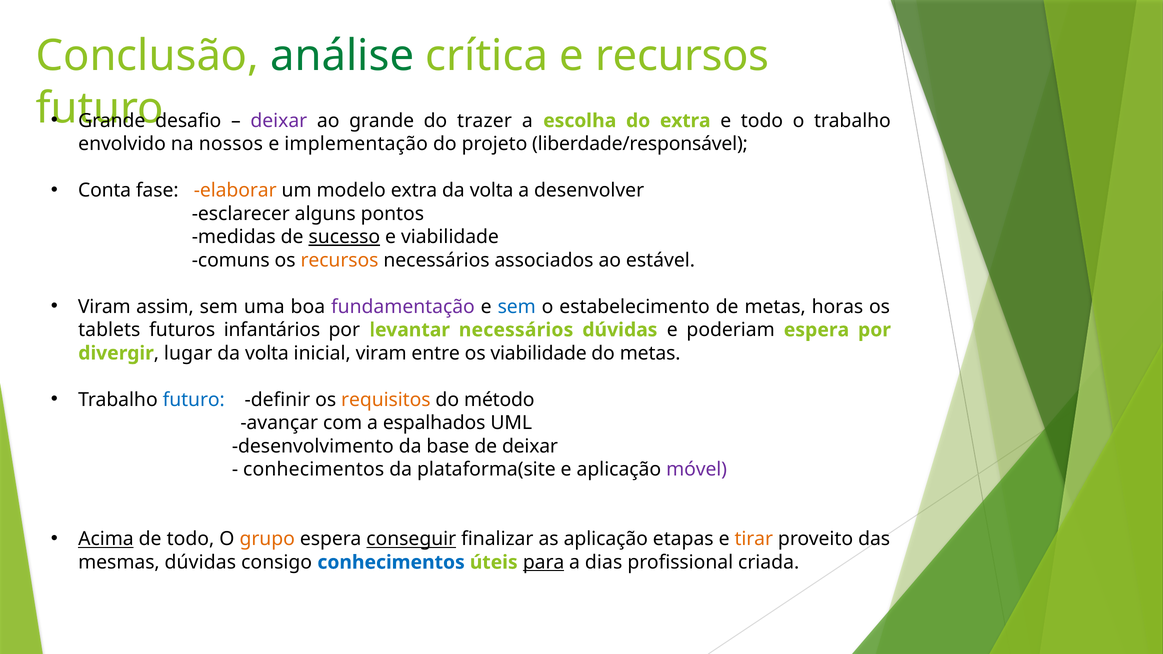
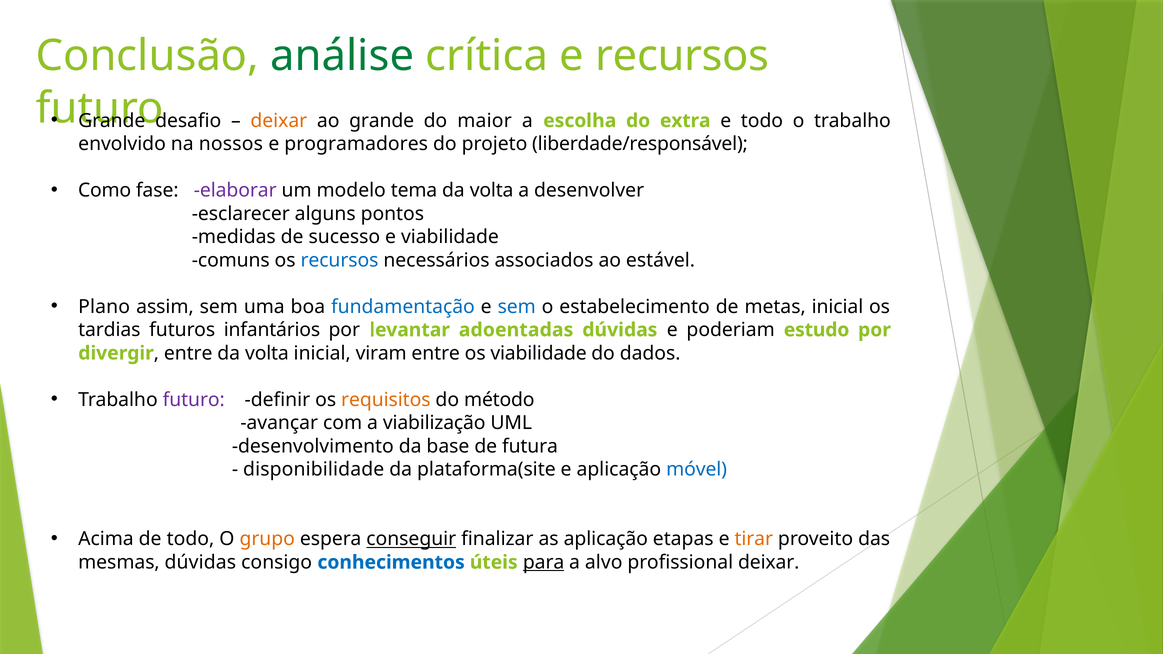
deixar at (279, 121) colour: purple -> orange
trazer: trazer -> maior
implementação: implementação -> programadores
Conta: Conta -> Como
elaborar colour: orange -> purple
modelo extra: extra -> tema
sucesso underline: present -> none
recursos at (339, 260) colour: orange -> blue
Viram at (104, 307): Viram -> Plano
fundamentação colour: purple -> blue
metas horas: horas -> inicial
tablets: tablets -> tardias
levantar necessários: necessários -> adoentadas
poderiam espera: espera -> estudo
divergir lugar: lugar -> entre
do metas: metas -> dados
futuro at (194, 400) colour: blue -> purple
espalhados: espalhados -> viabilização
de deixar: deixar -> futura
conhecimentos at (314, 469): conhecimentos -> disponibilidade
móvel colour: purple -> blue
Acima underline: present -> none
dias: dias -> alvo
profissional criada: criada -> deixar
